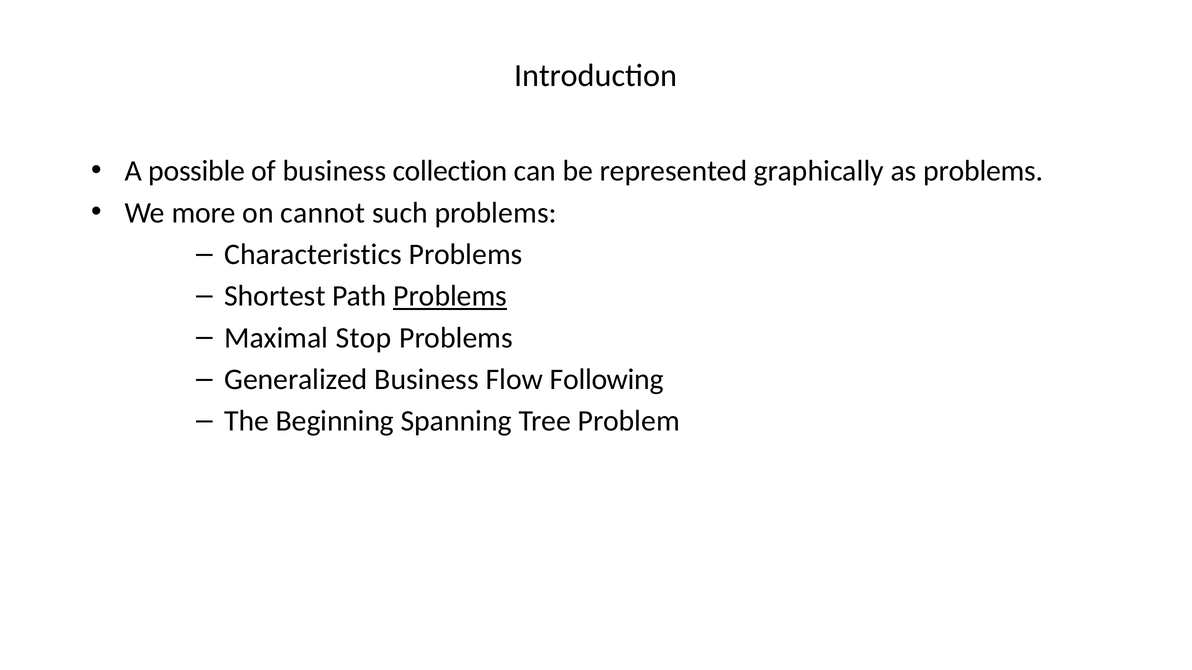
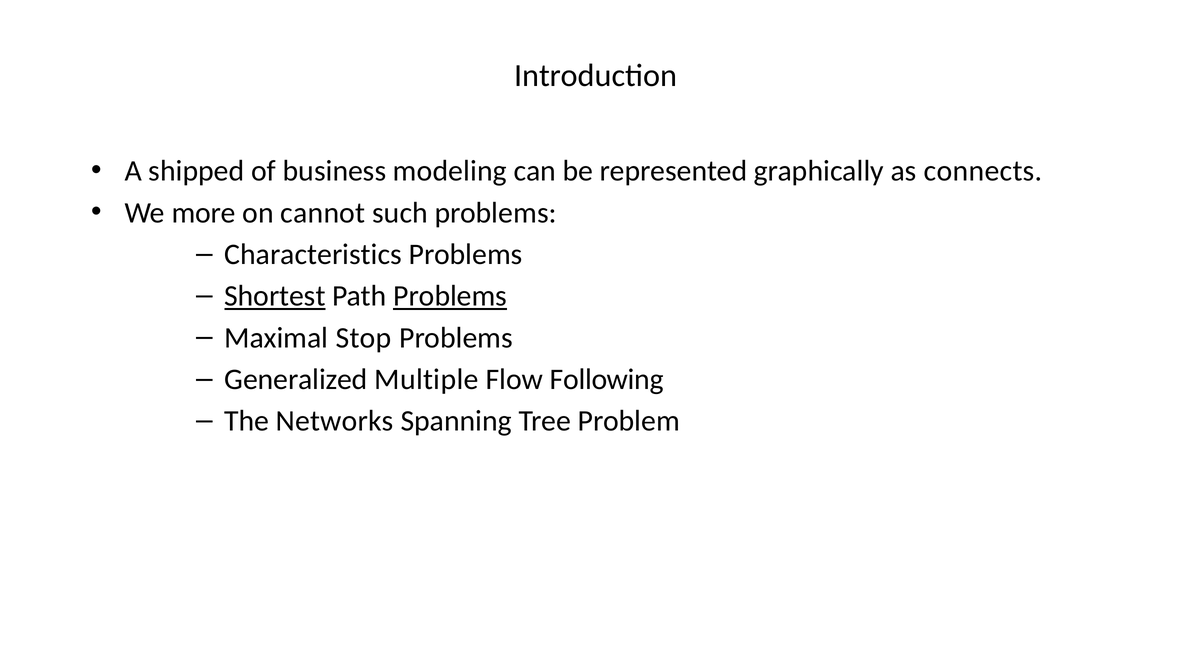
possible: possible -> shipped
collection: collection -> modeling
as problems: problems -> connects
Shortest underline: none -> present
Generalized Business: Business -> Multiple
Beginning: Beginning -> Networks
